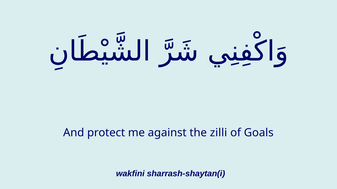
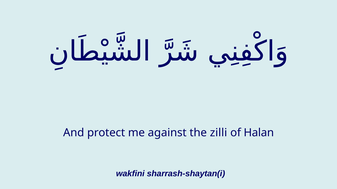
Goals: Goals -> Halan
